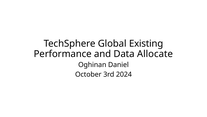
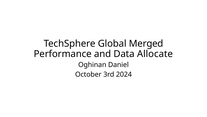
Existing: Existing -> Merged
